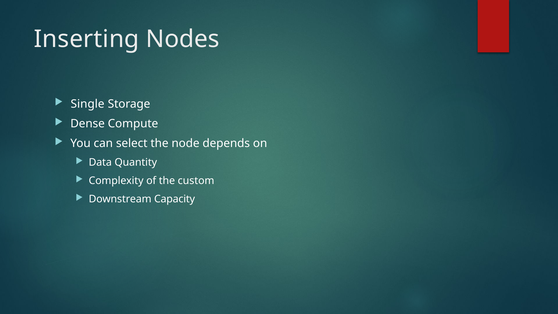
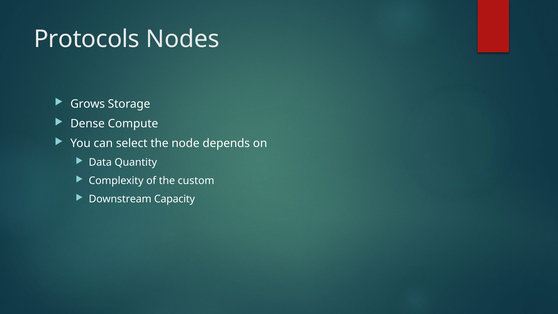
Inserting: Inserting -> Protocols
Single: Single -> Grows
